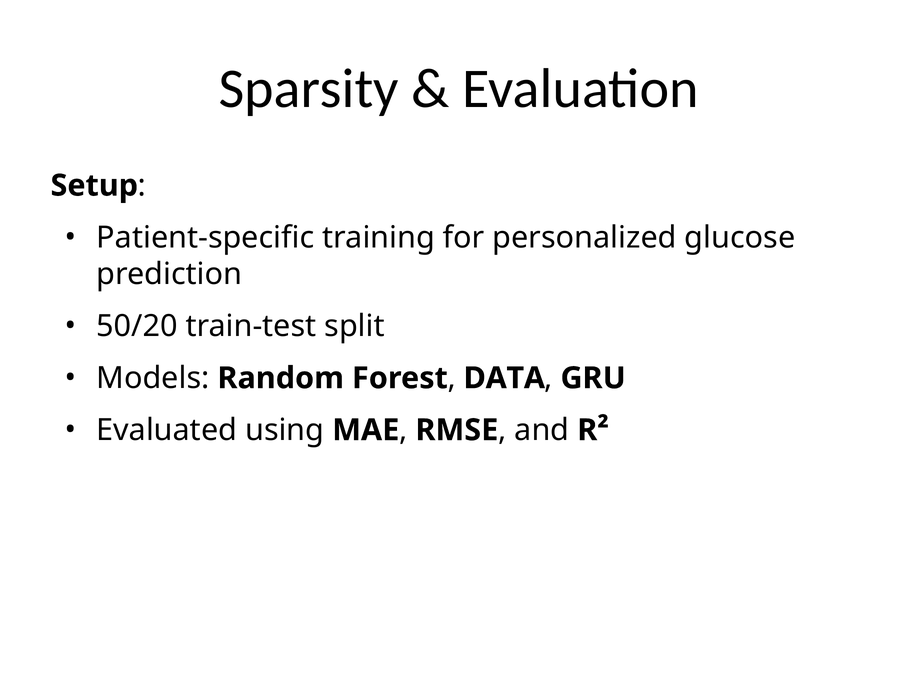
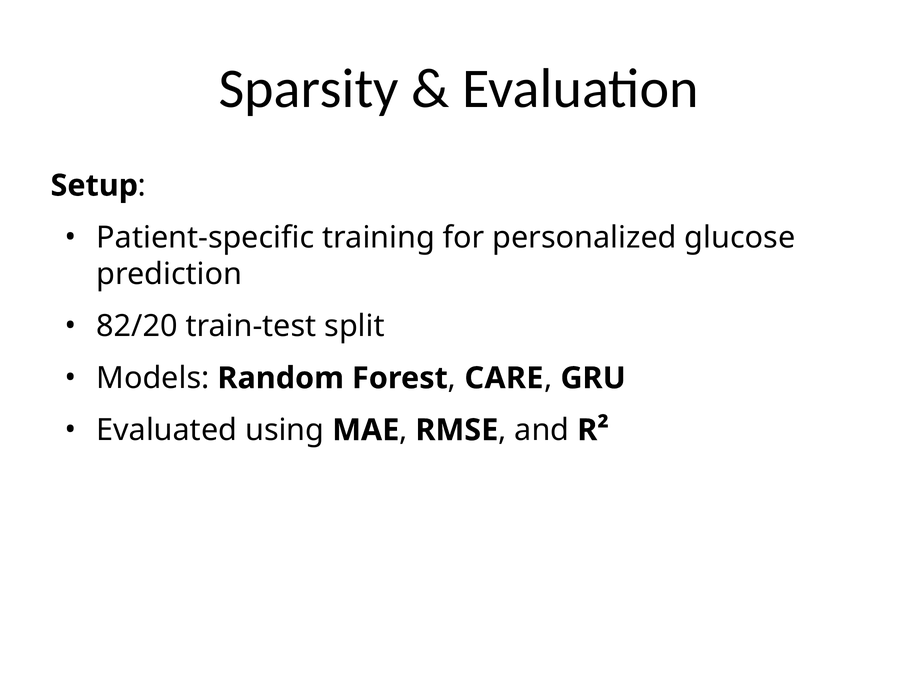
50/20: 50/20 -> 82/20
DATA: DATA -> CARE
